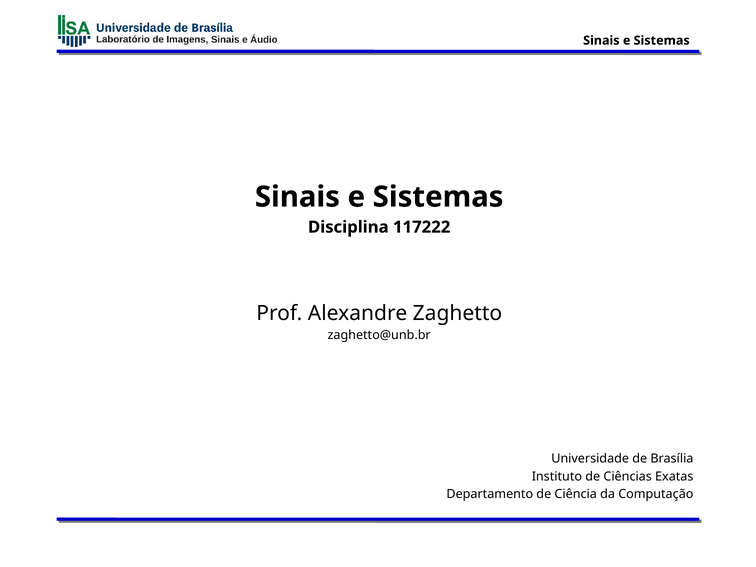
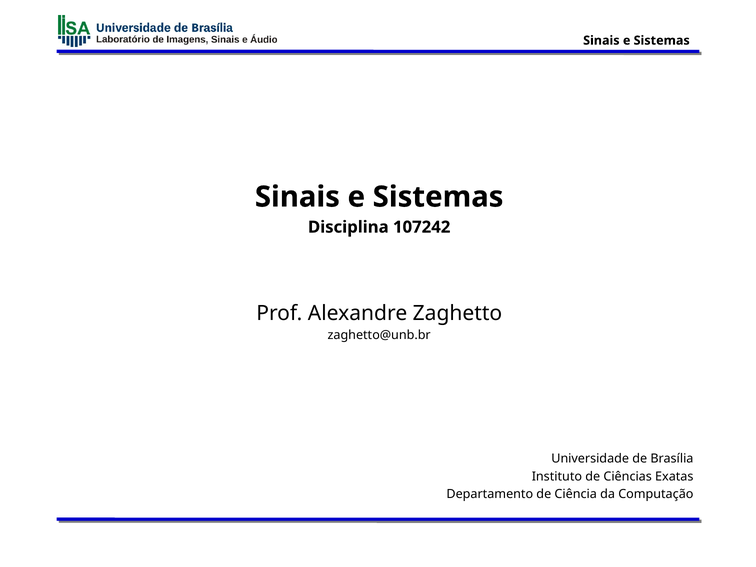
117222: 117222 -> 107242
